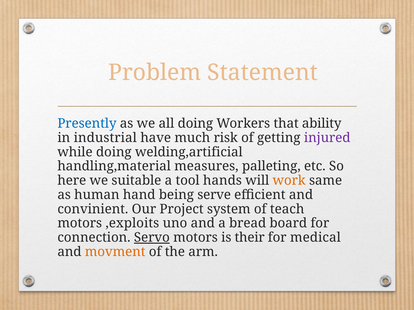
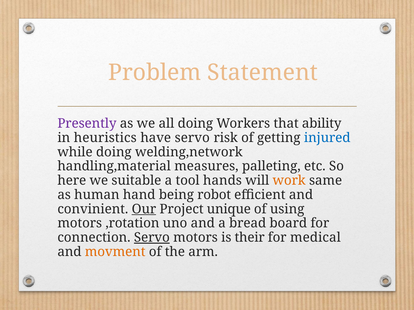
Presently colour: blue -> purple
industrial: industrial -> heuristics
have much: much -> servo
injured colour: purple -> blue
welding,artificial: welding,artificial -> welding,network
serve: serve -> robot
Our underline: none -> present
system: system -> unique
teach: teach -> using
,exploits: ,exploits -> ,rotation
